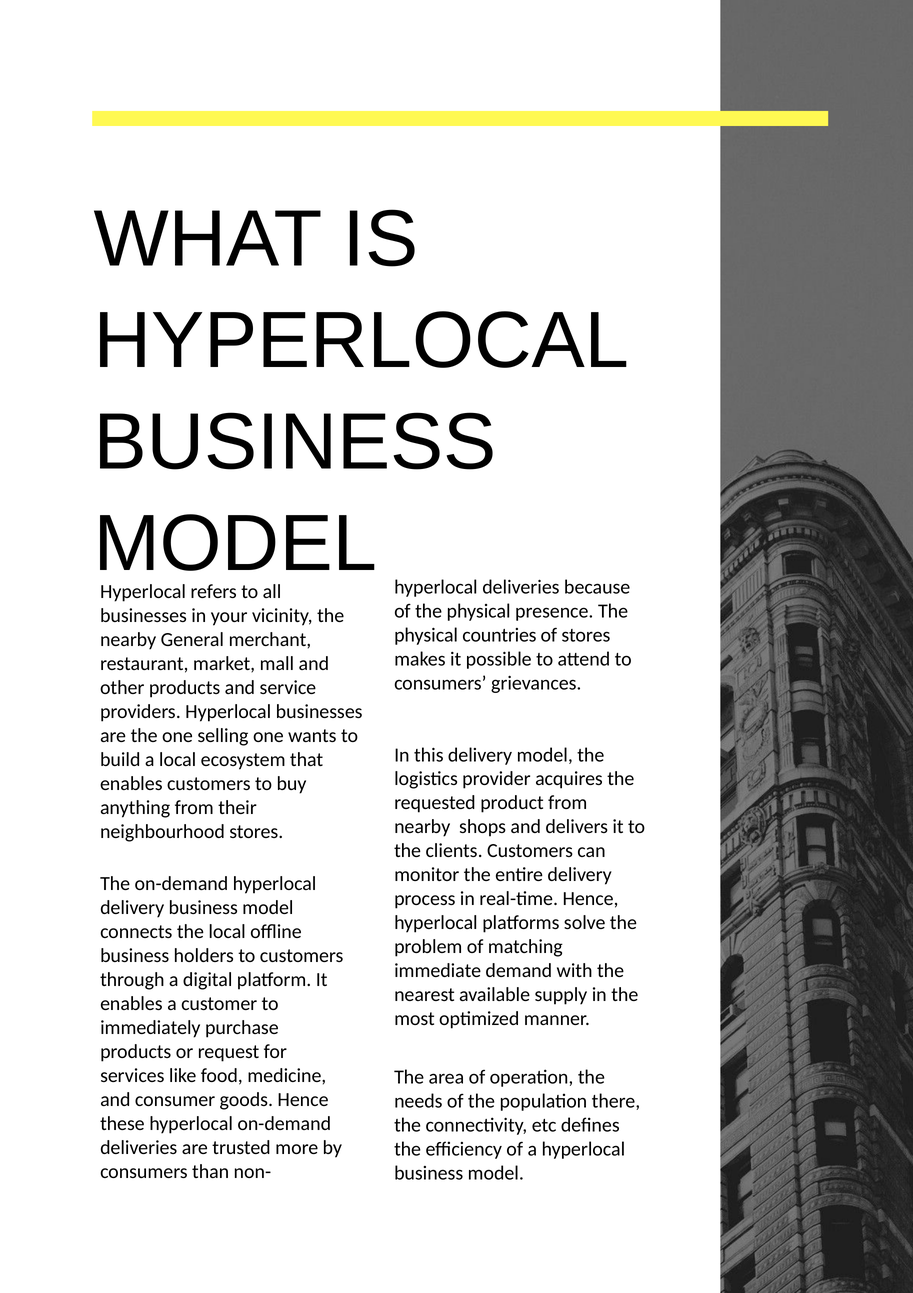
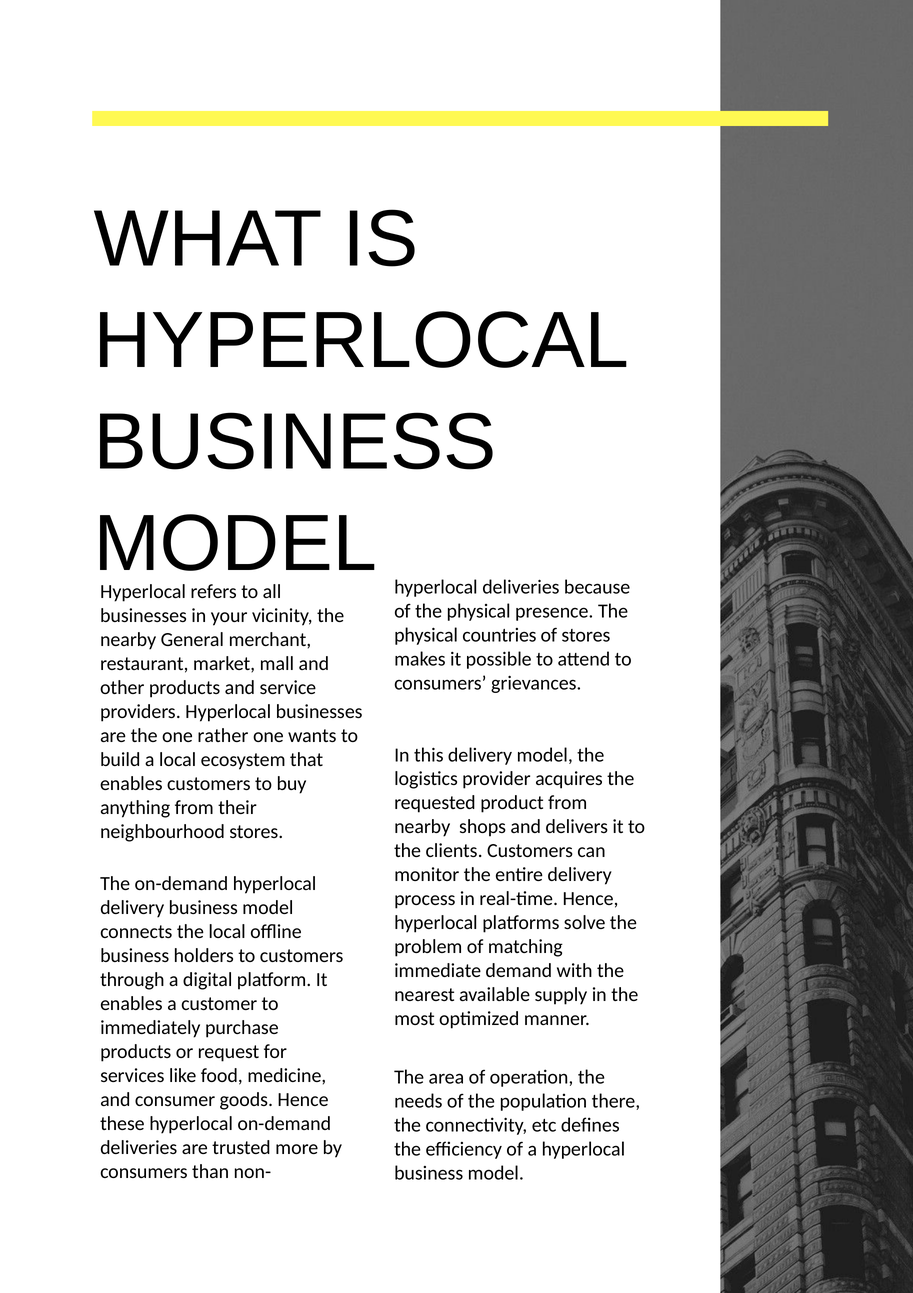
selling: selling -> rather
